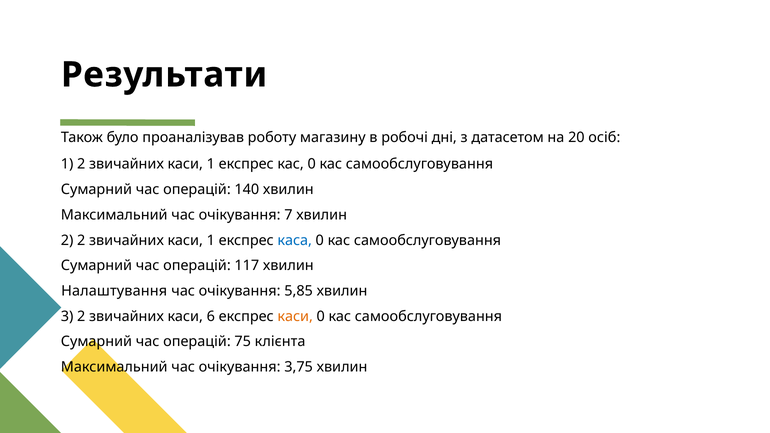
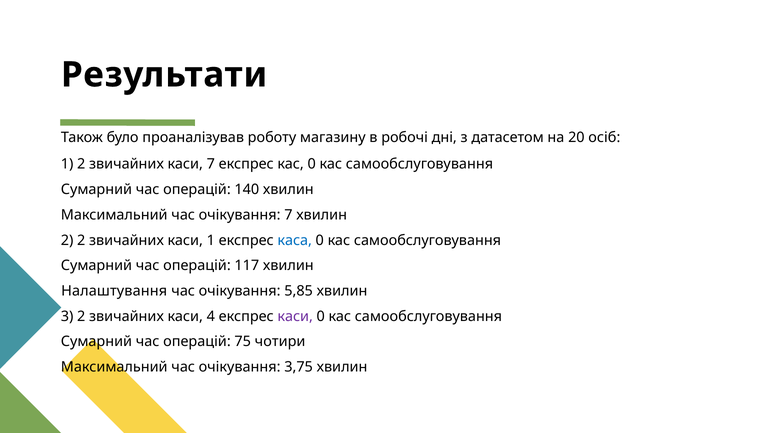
1 at (211, 164): 1 -> 7
6: 6 -> 4
каси at (295, 316) colour: orange -> purple
клієнта: клієнта -> чотири
